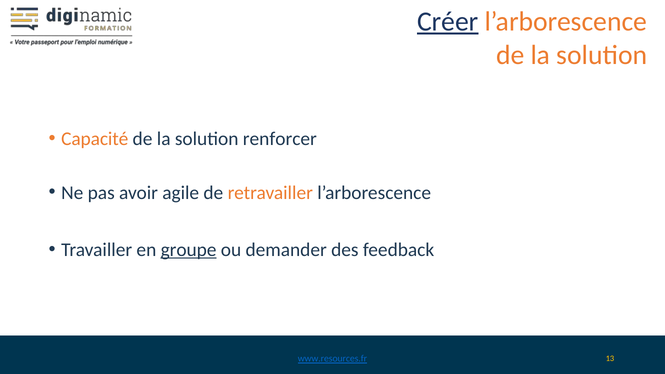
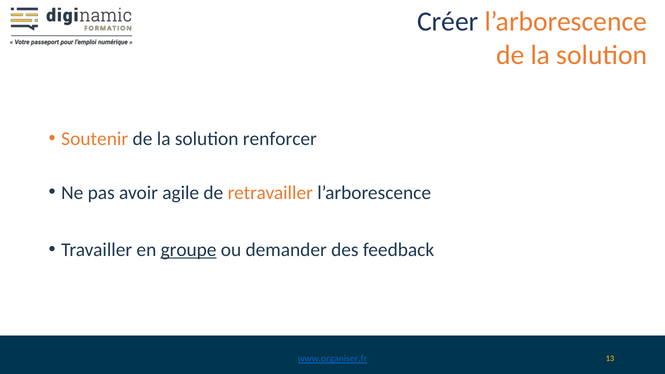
Créer underline: present -> none
Capacité: Capacité -> Soutenir
www.resources.fr: www.resources.fr -> www.organiser.fr
